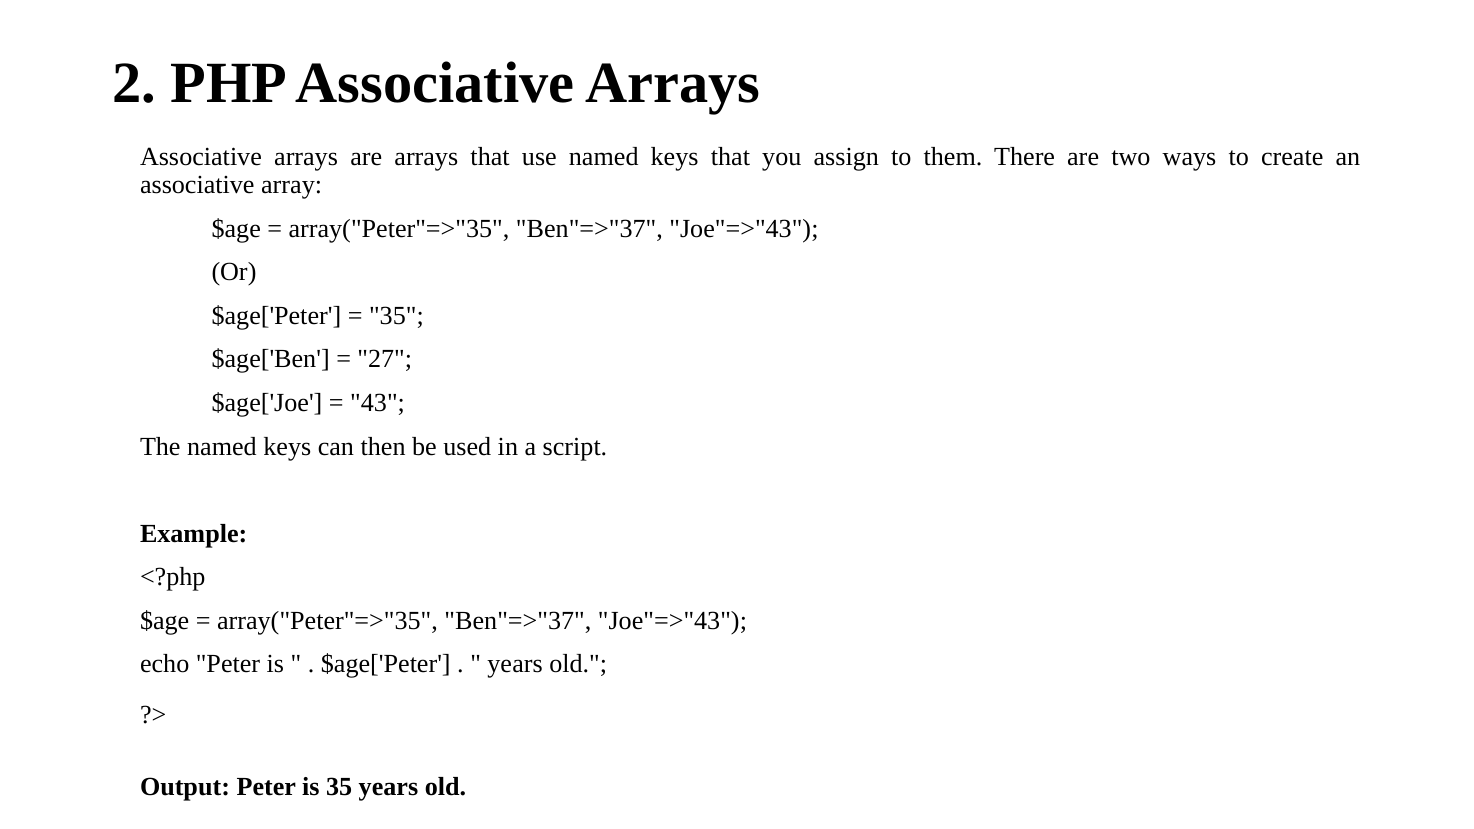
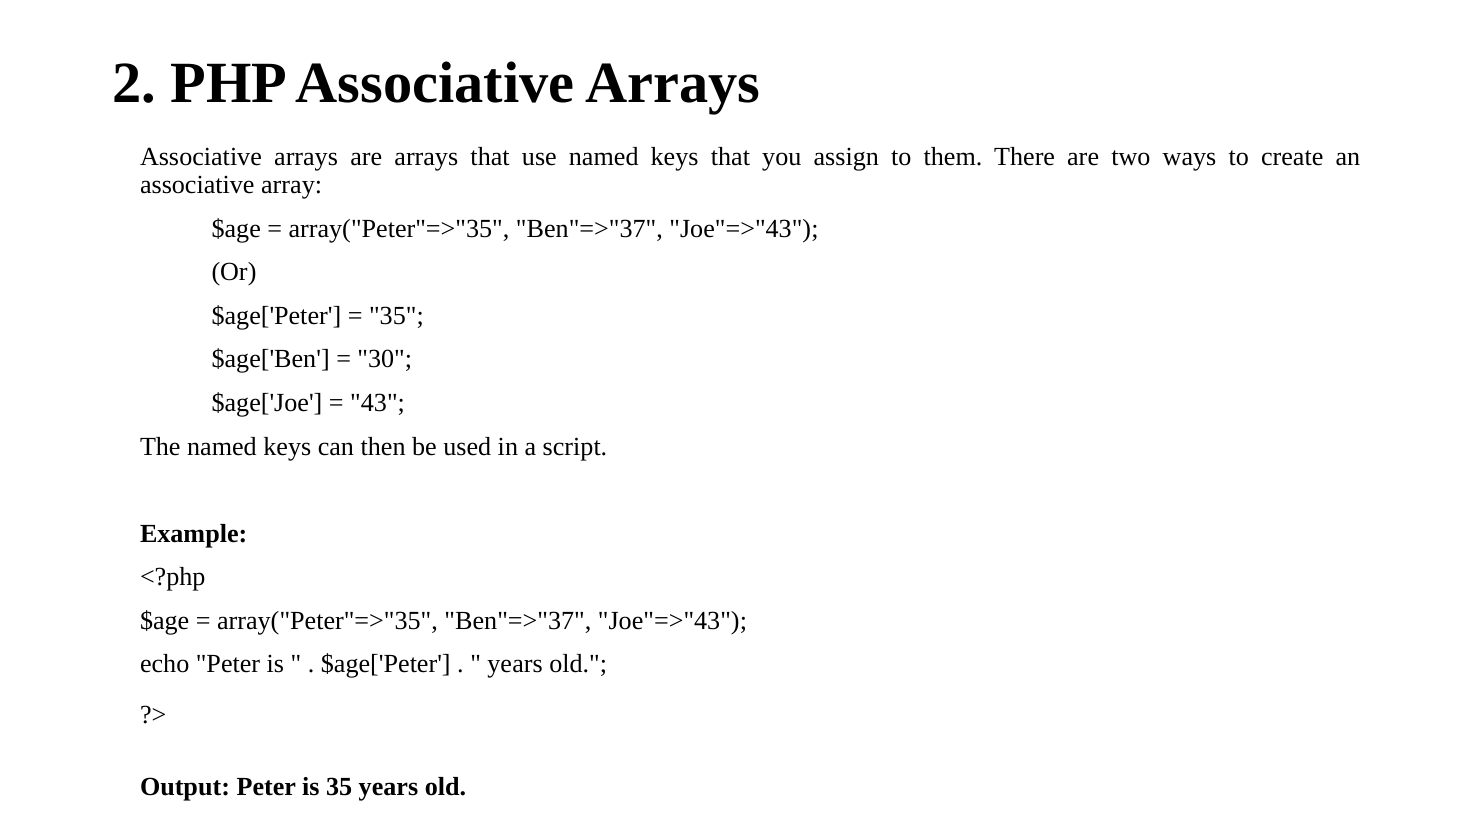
27: 27 -> 30
